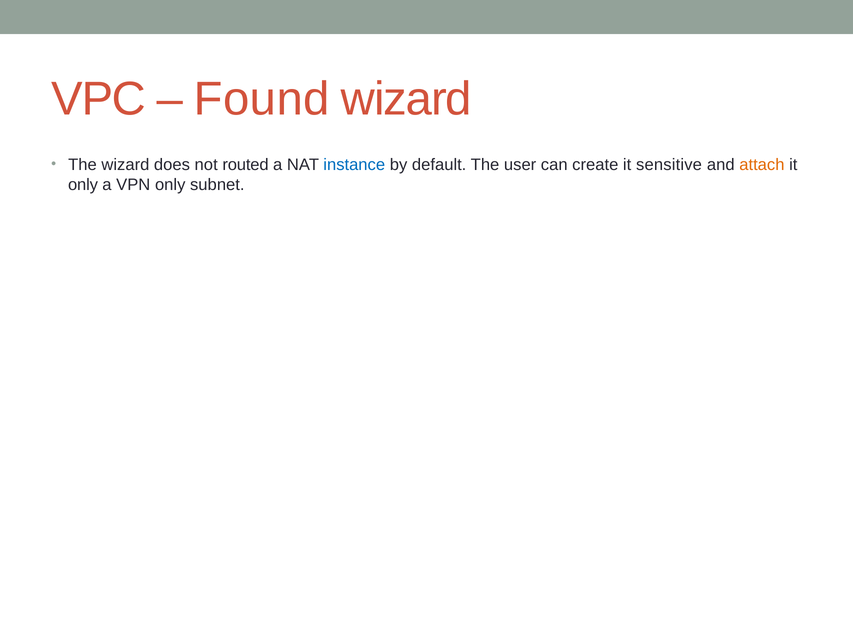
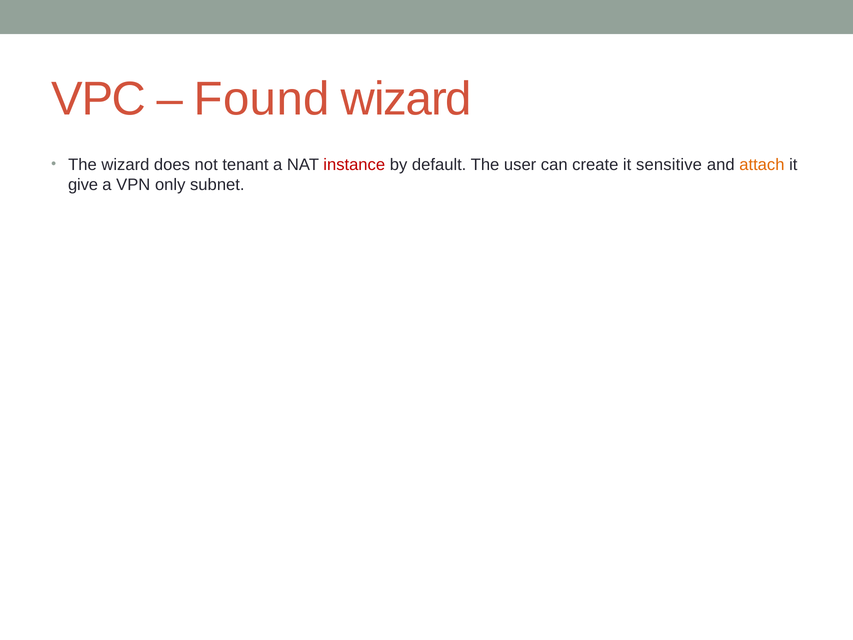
routed: routed -> tenant
instance colour: blue -> red
only at (83, 185): only -> give
